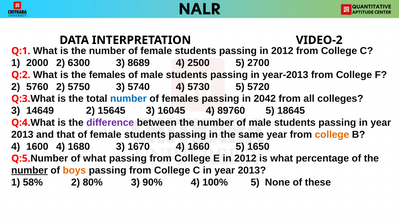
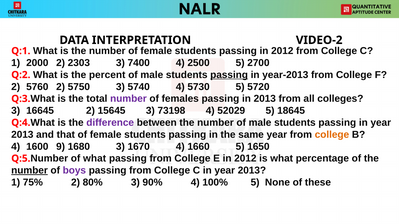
6300: 6300 -> 2303
8689: 8689 -> 7400
the females: females -> percent
passing at (229, 75) underline: none -> present
number at (128, 99) colour: blue -> purple
in 2042: 2042 -> 2013
14649: 14649 -> 16645
16045: 16045 -> 73198
89760: 89760 -> 52029
1600 4: 4 -> 9
boys colour: orange -> purple
58%: 58% -> 75%
